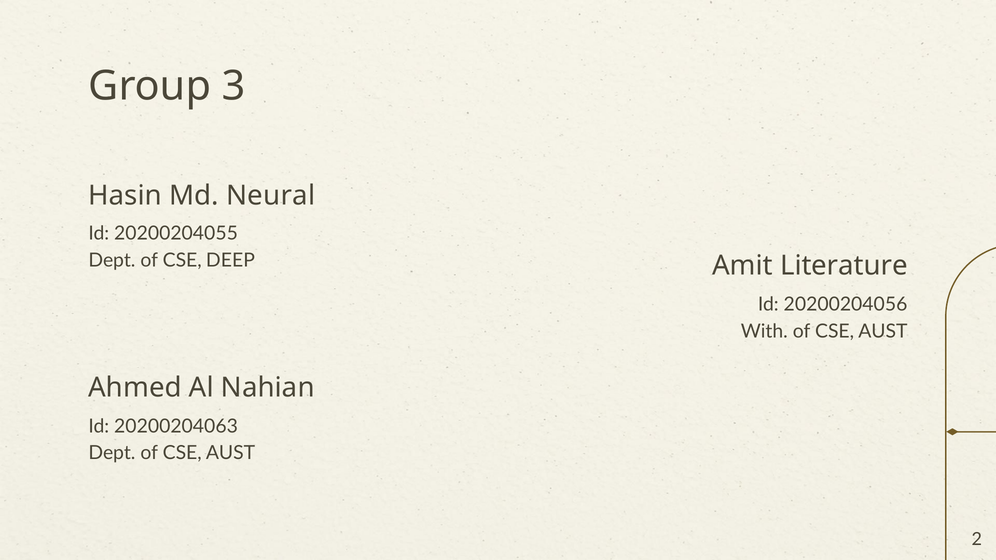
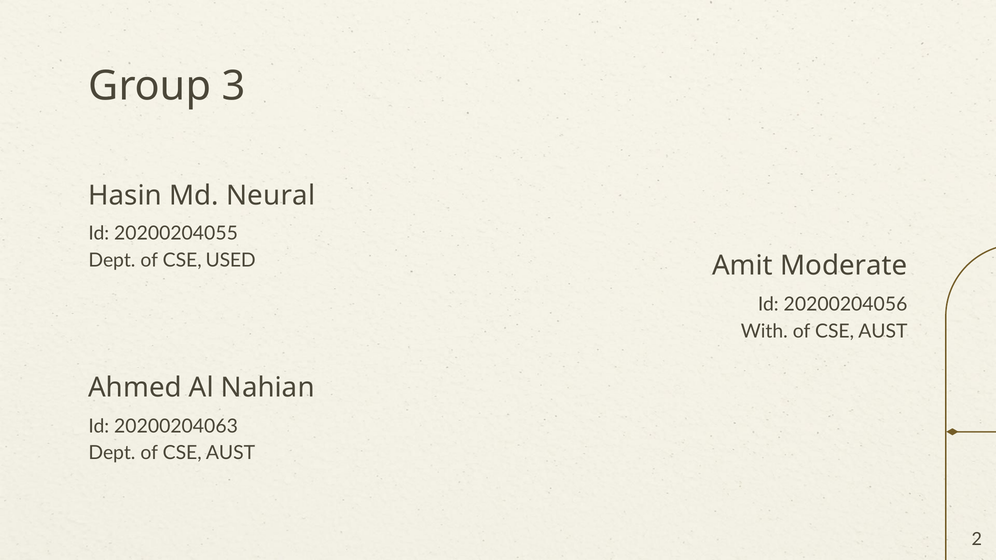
DEEP: DEEP -> USED
Literature: Literature -> Moderate
